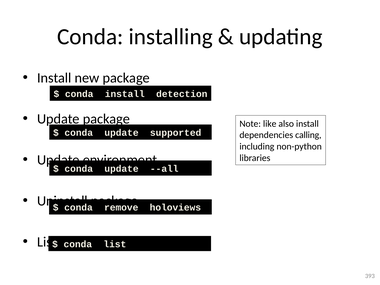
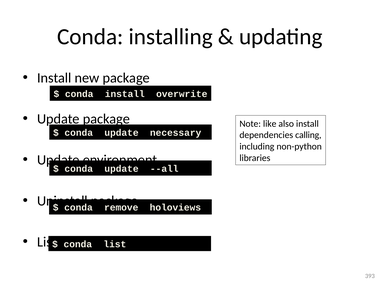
detection: detection -> overwrite
supported: supported -> necessary
